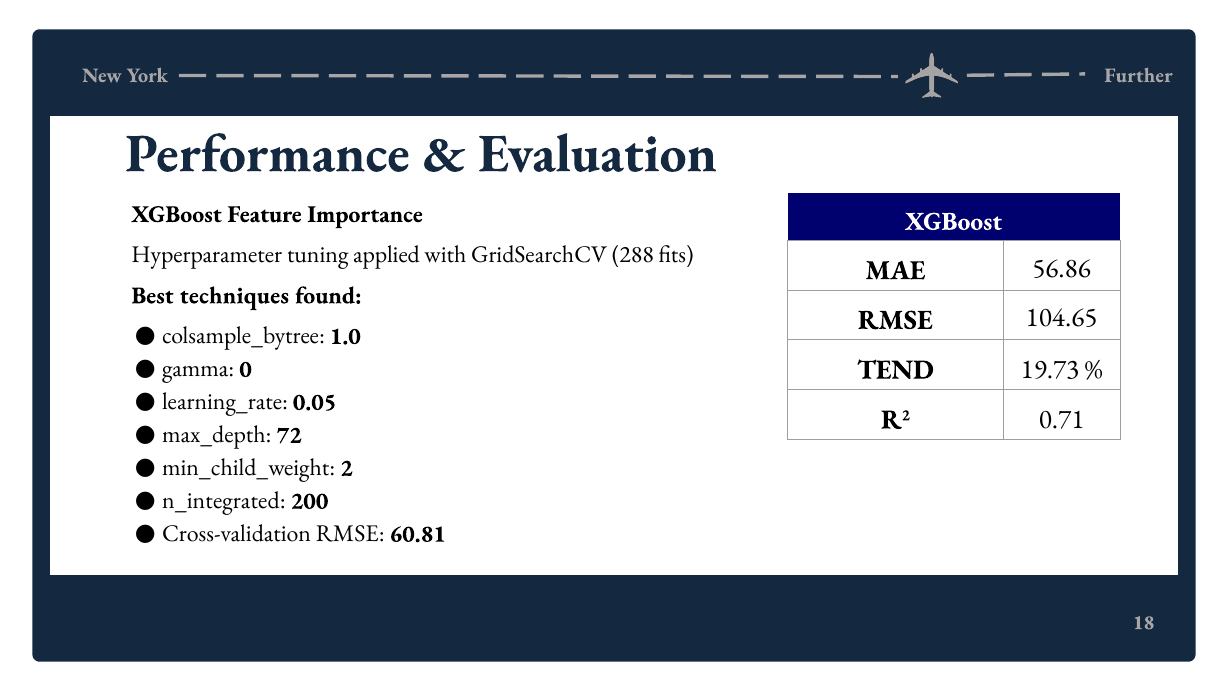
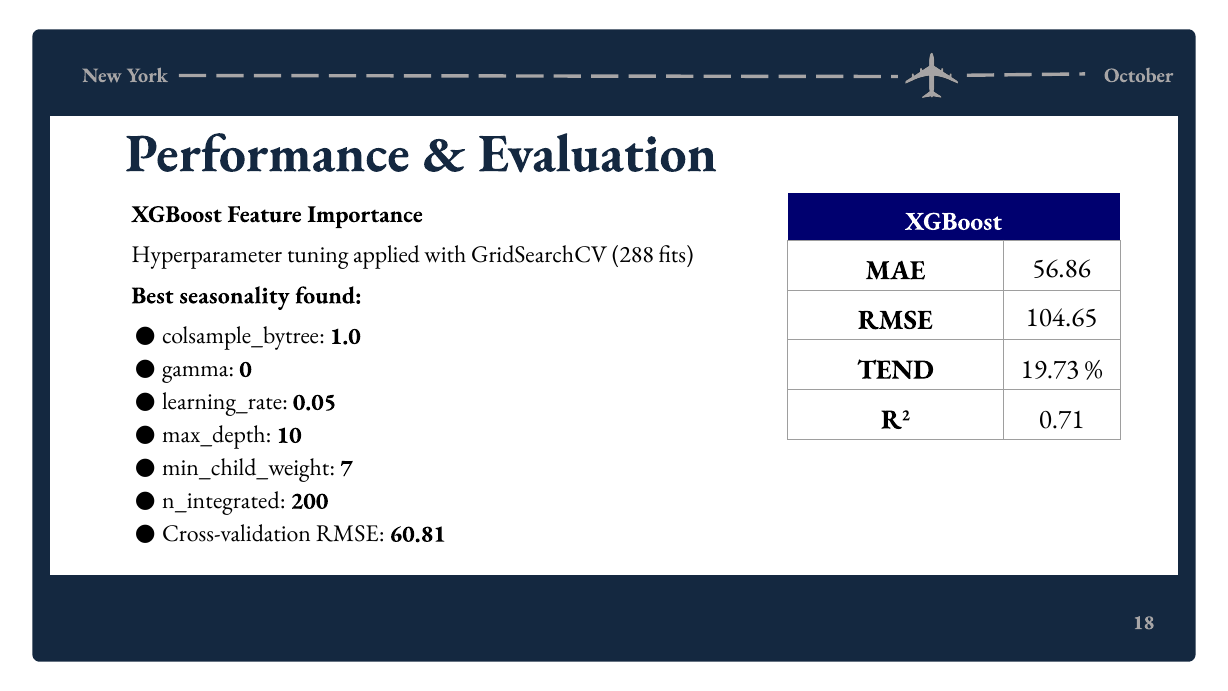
Further: Further -> October
techniques: techniques -> seasonality
72: 72 -> 10
2: 2 -> 7
